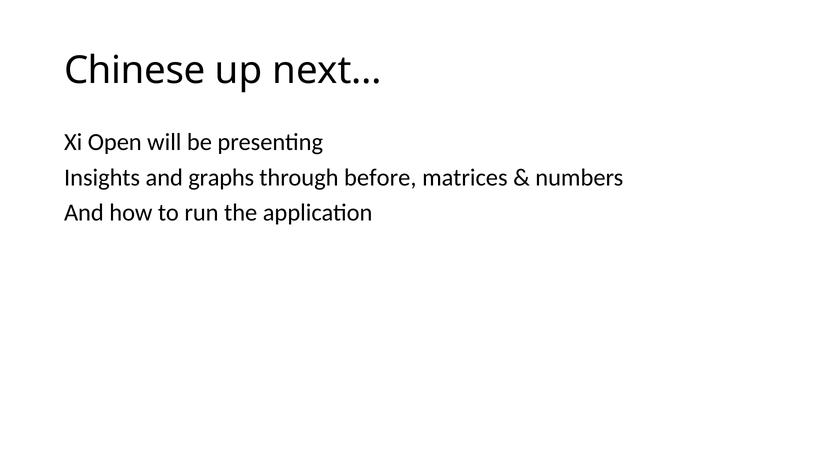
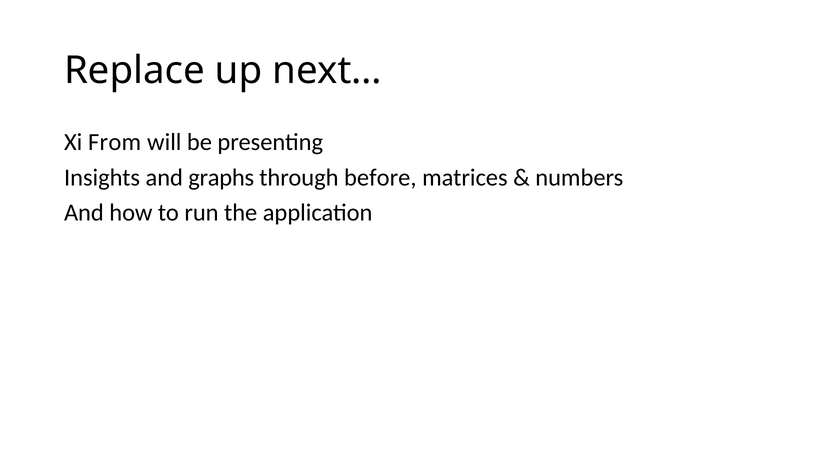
Chinese: Chinese -> Replace
Open: Open -> From
